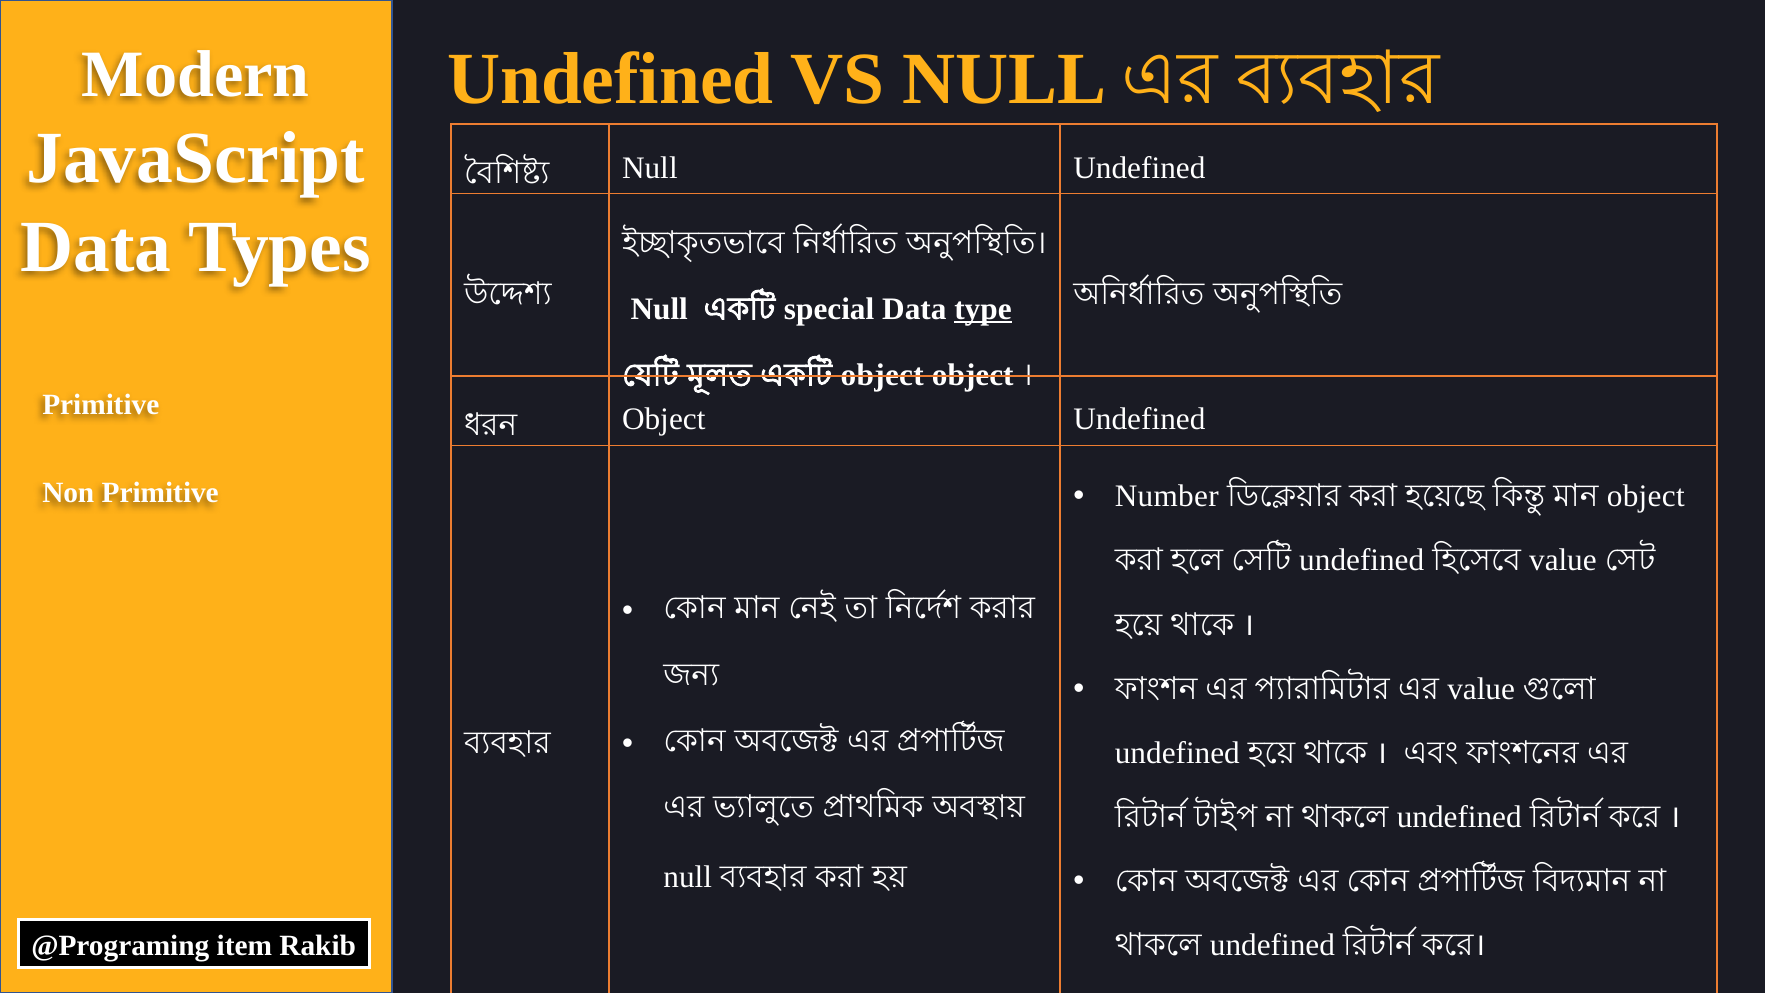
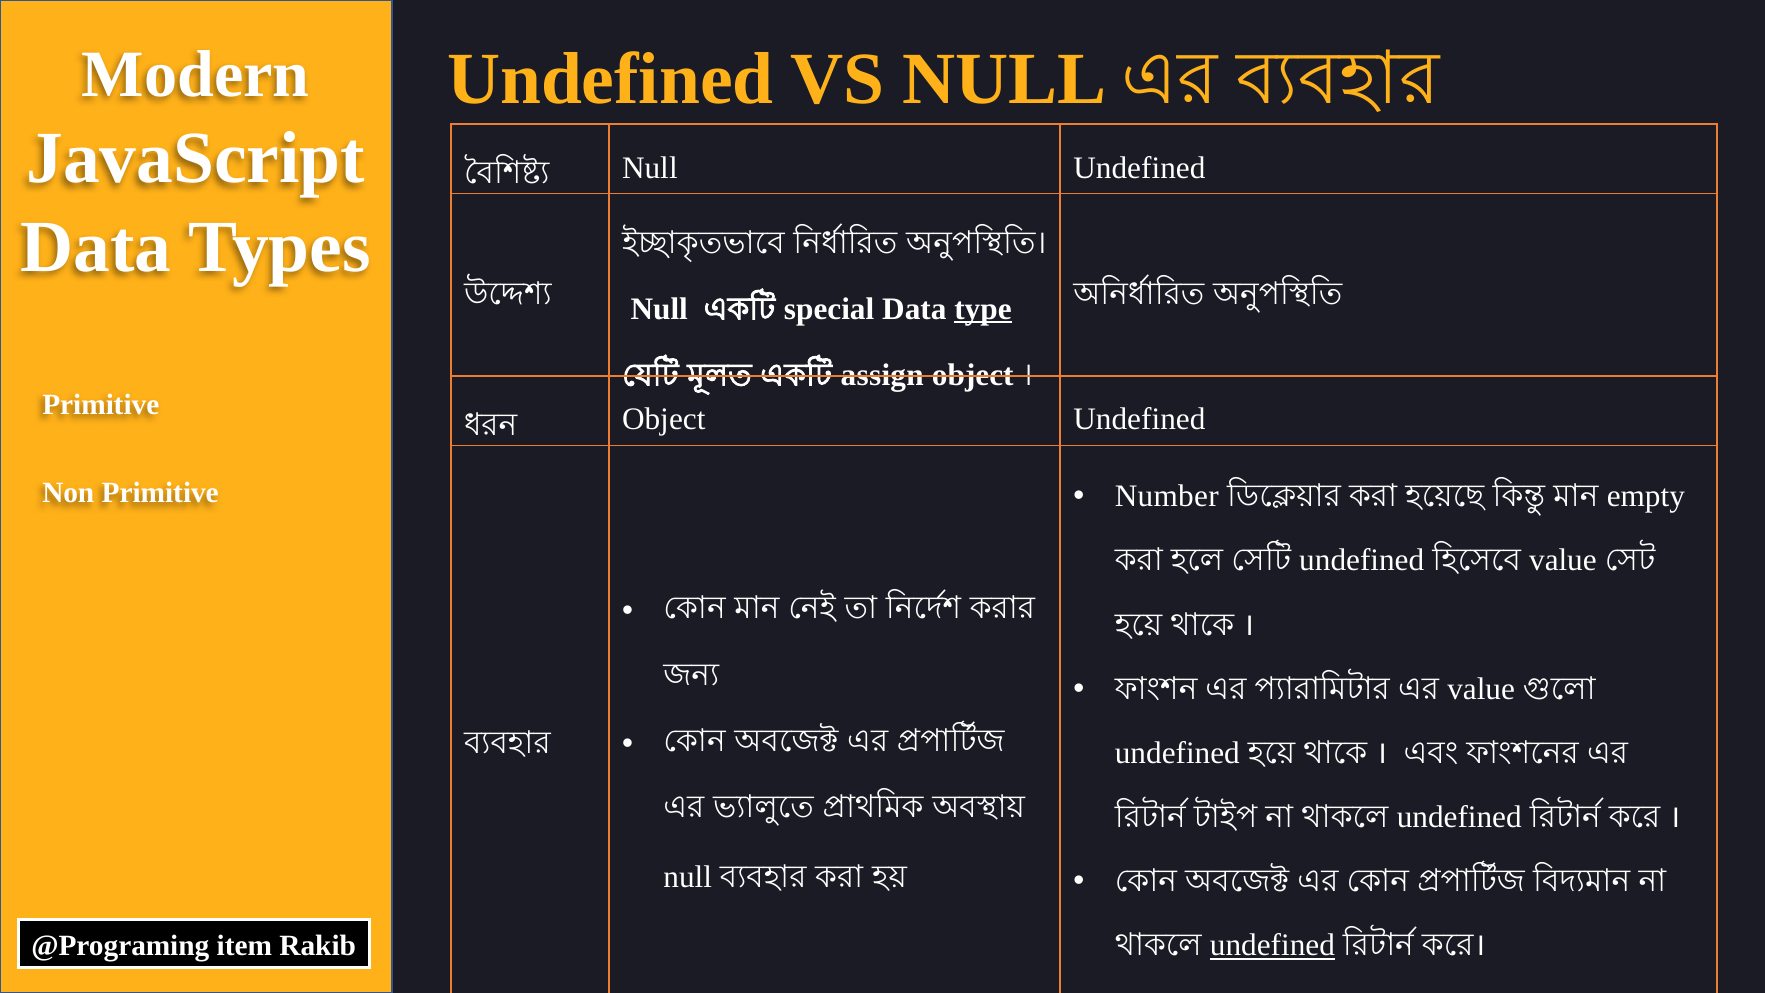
object at (882, 375): object -> assign
object at (1646, 496): object -> empty
undefined at (1272, 945) underline: none -> present
